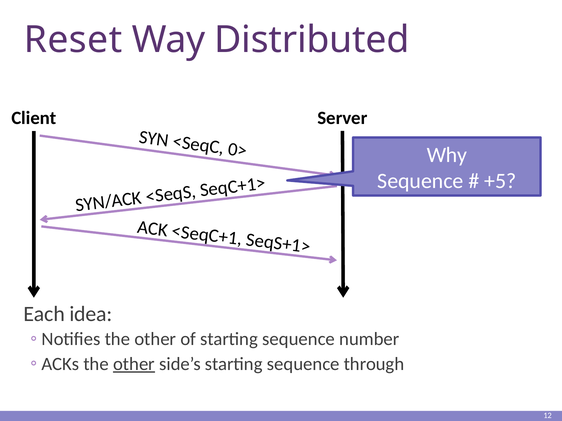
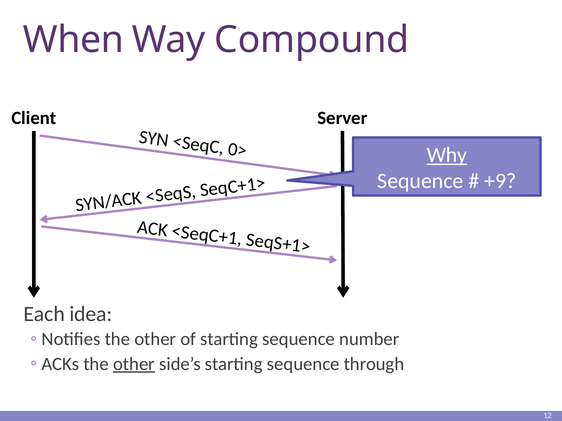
Reset: Reset -> When
Distributed: Distributed -> Compound
Why underline: none -> present
+5: +5 -> +9
